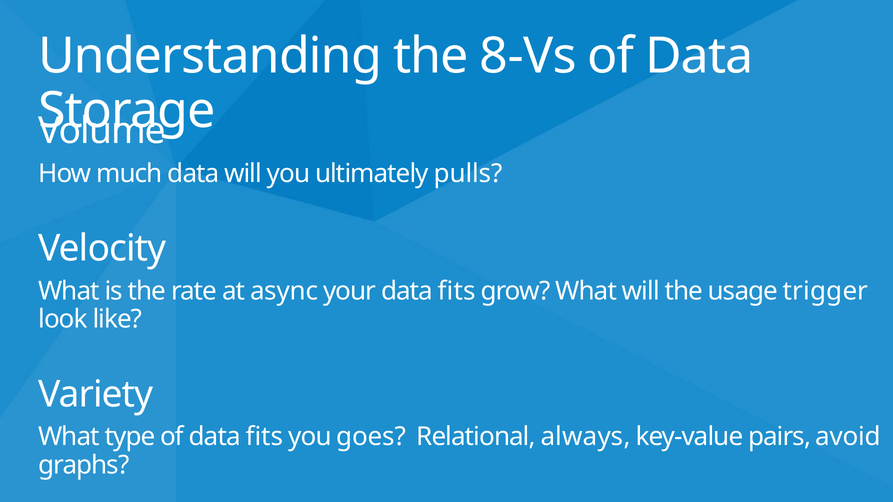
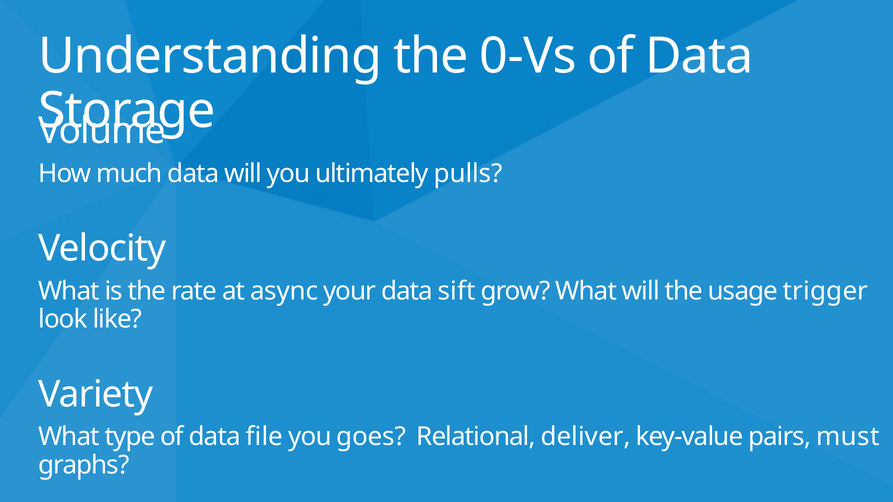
8-Vs: 8-Vs -> 0-Vs
your data fits: fits -> sift
of data fits: fits -> file
always: always -> deliver
avoid: avoid -> must
